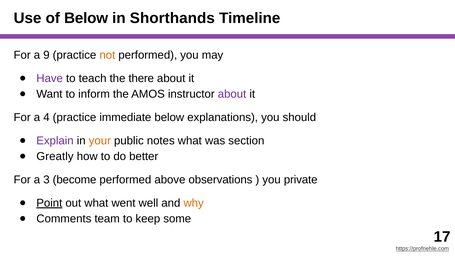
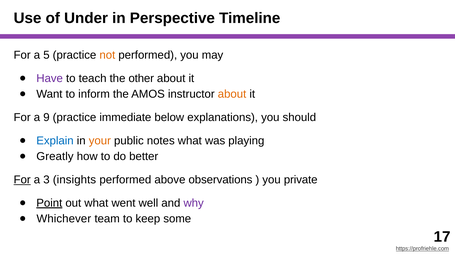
of Below: Below -> Under
Shorthands: Shorthands -> Perspective
9: 9 -> 5
there: there -> other
about at (232, 94) colour: purple -> orange
4: 4 -> 9
Explain colour: purple -> blue
section: section -> playing
For at (22, 180) underline: none -> present
become: become -> insights
why colour: orange -> purple
Comments: Comments -> Whichever
